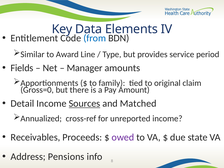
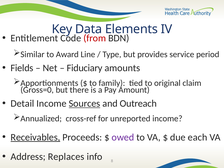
from colour: blue -> red
Manager: Manager -> Fiduciary
Matched: Matched -> Outreach
Receivables underline: none -> present
state: state -> each
Pensions: Pensions -> Replaces
